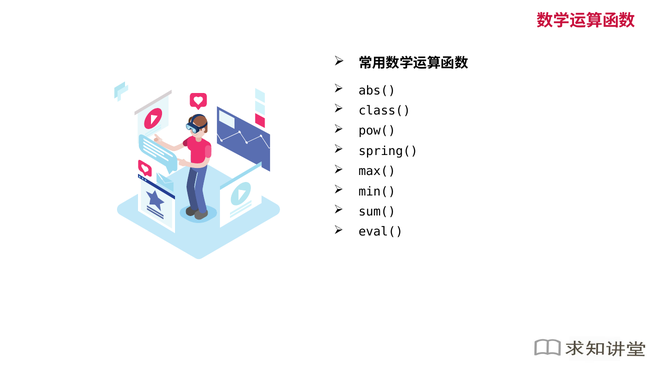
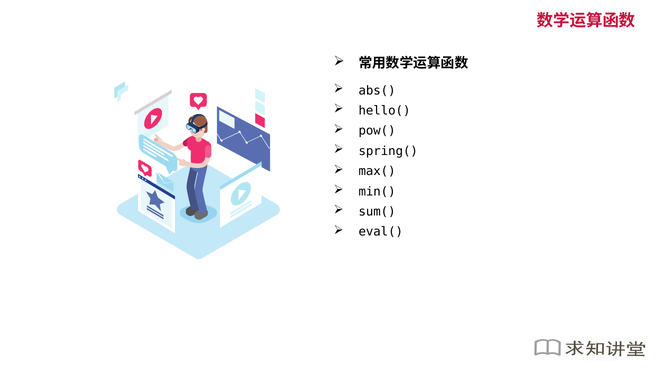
class(: class( -> hello(
